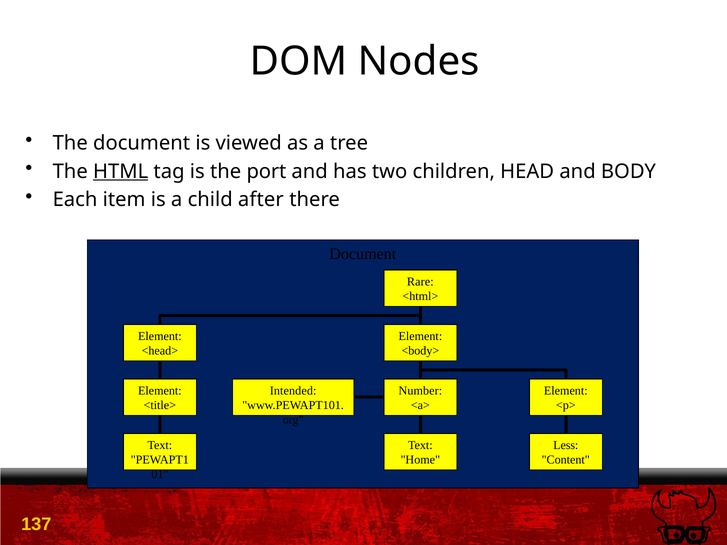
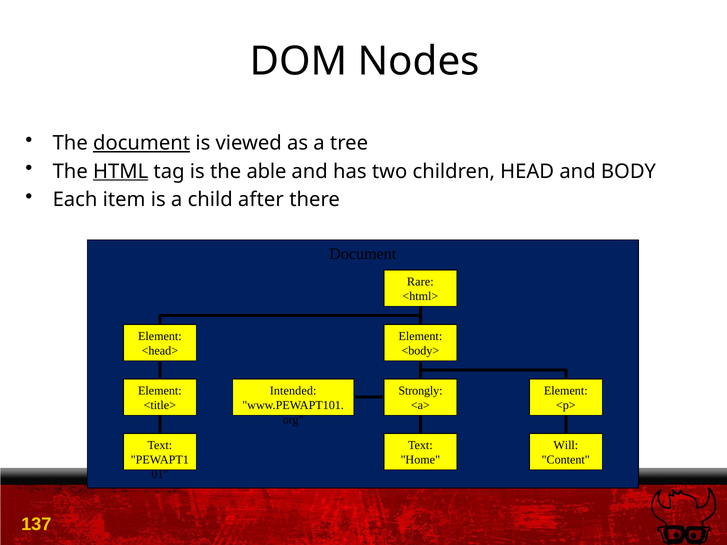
document at (142, 143) underline: none -> present
port: port -> able
Number: Number -> Strongly
Less: Less -> Will
